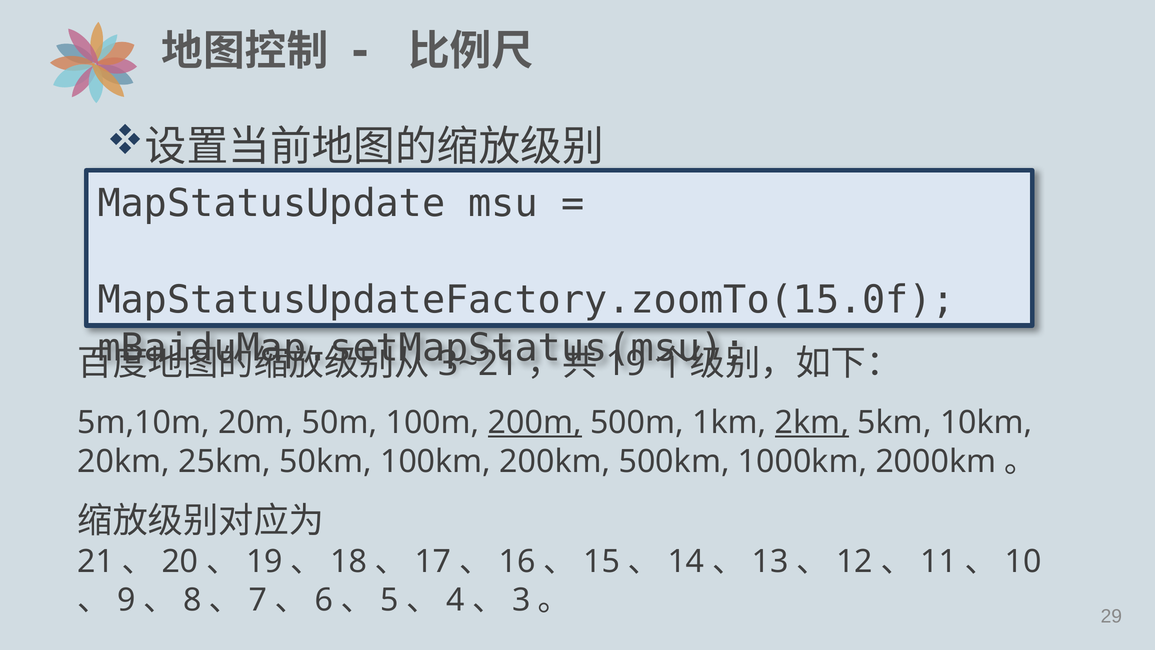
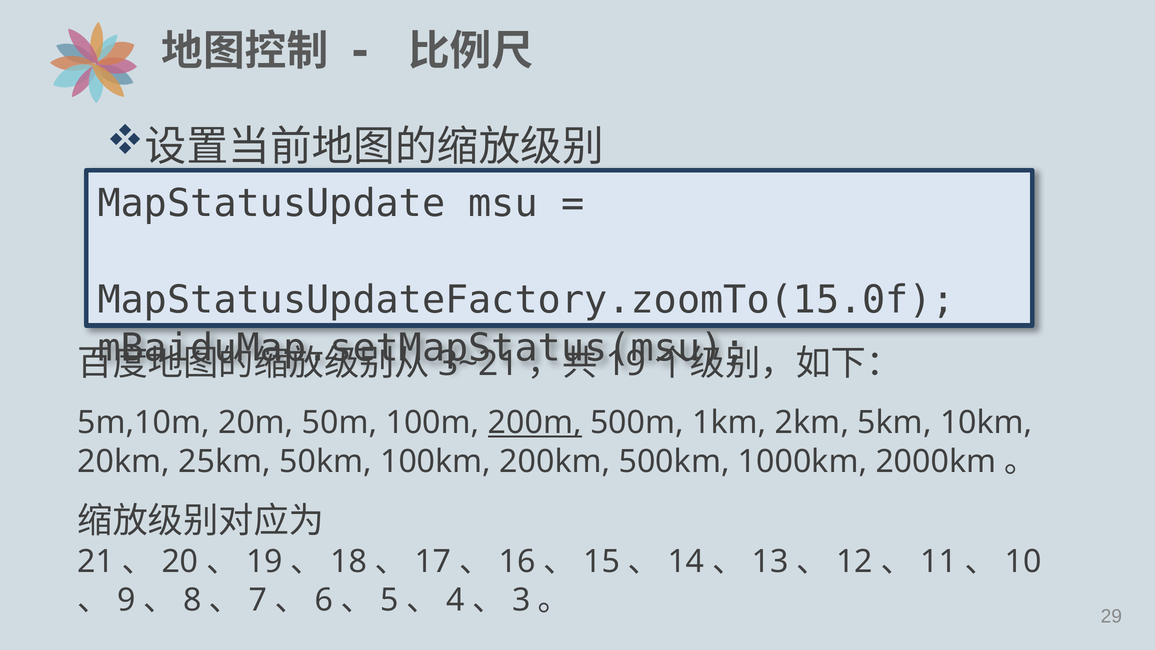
2km underline: present -> none
